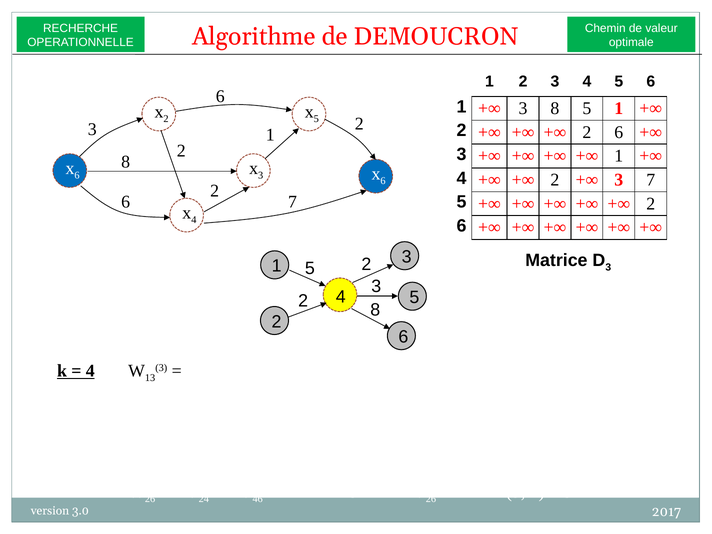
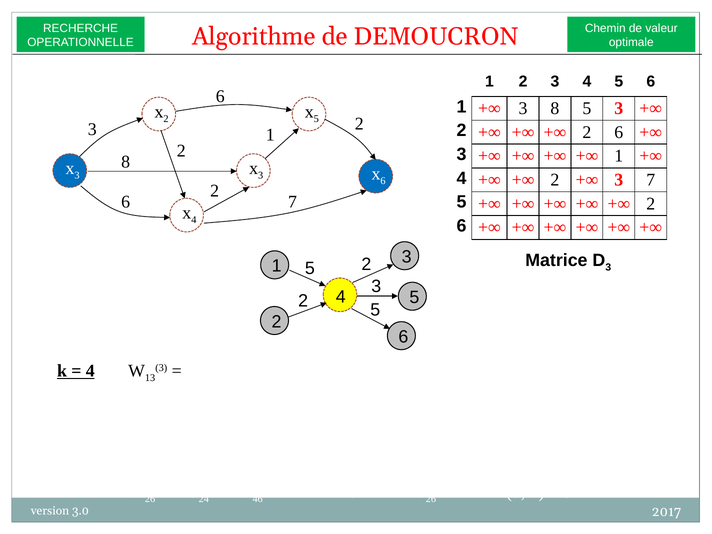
8 5 1: 1 -> 3
6 at (77, 175): 6 -> 3
8 at (375, 310): 8 -> 5
